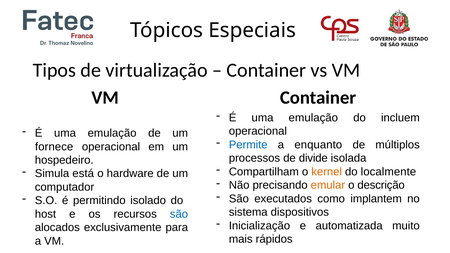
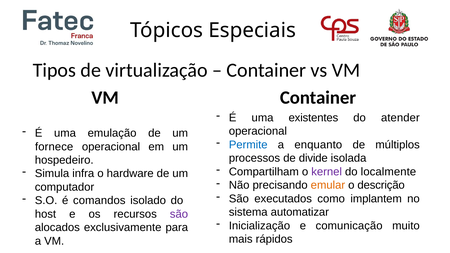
emulação at (313, 118): emulação -> existentes
incluem: incluem -> atender
kernel colour: orange -> purple
está: está -> infra
permitindo: permitindo -> comandos
dispositivos: dispositivos -> automatizar
são at (179, 214) colour: blue -> purple
automatizada: automatizada -> comunicação
